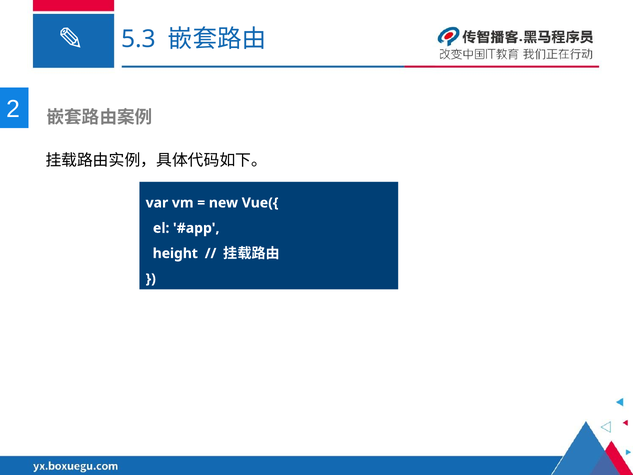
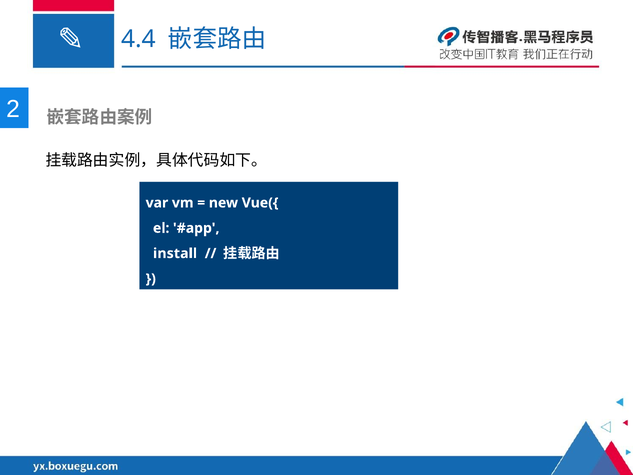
5.3: 5.3 -> 4.4
height: height -> install
